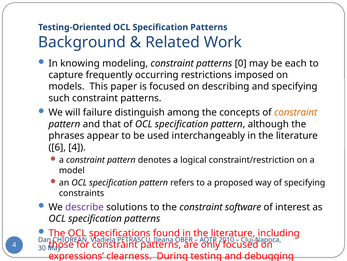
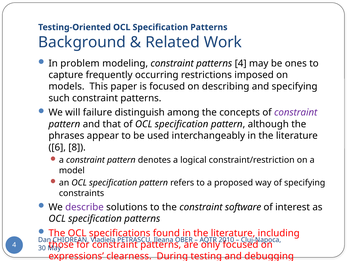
In knowing: knowing -> problem
patterns 0: 0 -> 4
each: each -> ones
constraint at (296, 112) colour: orange -> purple
6 4: 4 -> 8
